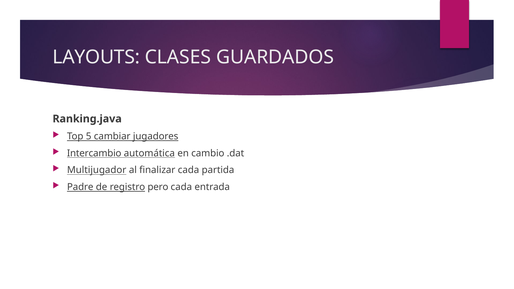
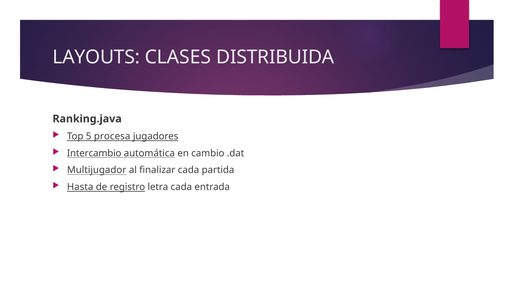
GUARDADOS: GUARDADOS -> DISTRIBUIDA
cambiar: cambiar -> procesa
Padre: Padre -> Hasta
pero: pero -> letra
